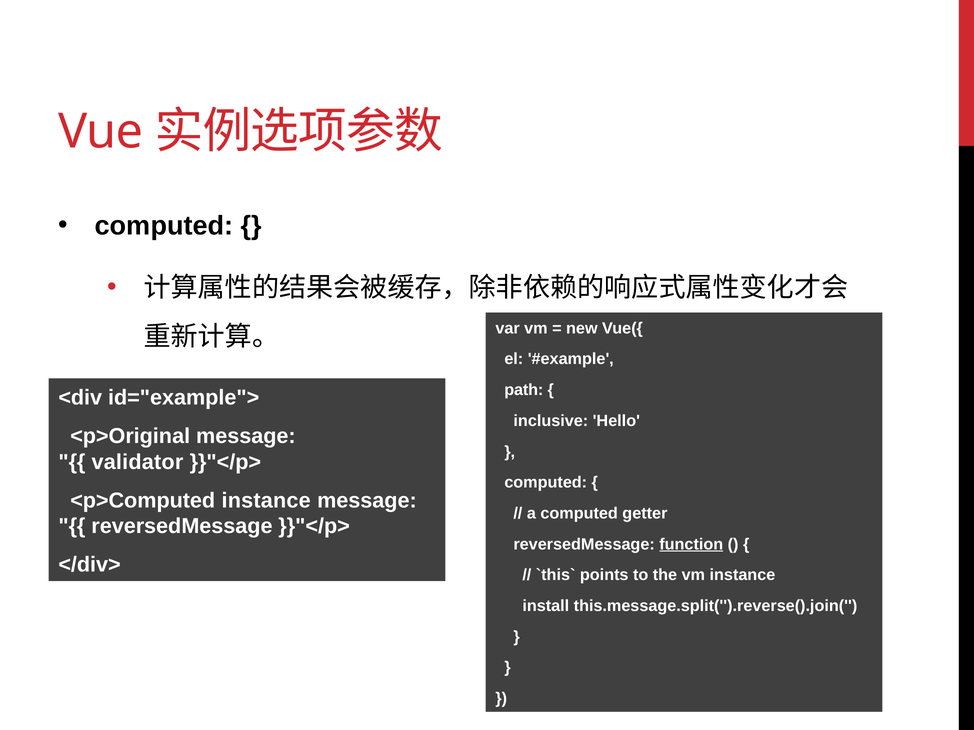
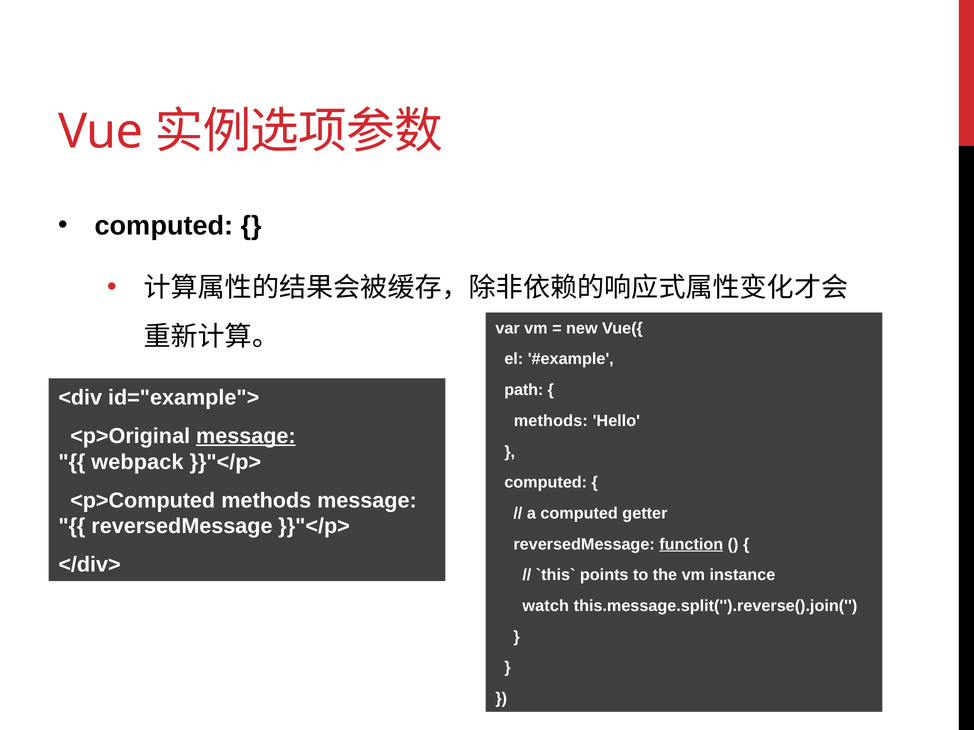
inclusive at (551, 421): inclusive -> methods
message at (246, 436) underline: none -> present
validator: validator -> webpack
<p>Computed instance: instance -> methods
install: install -> watch
